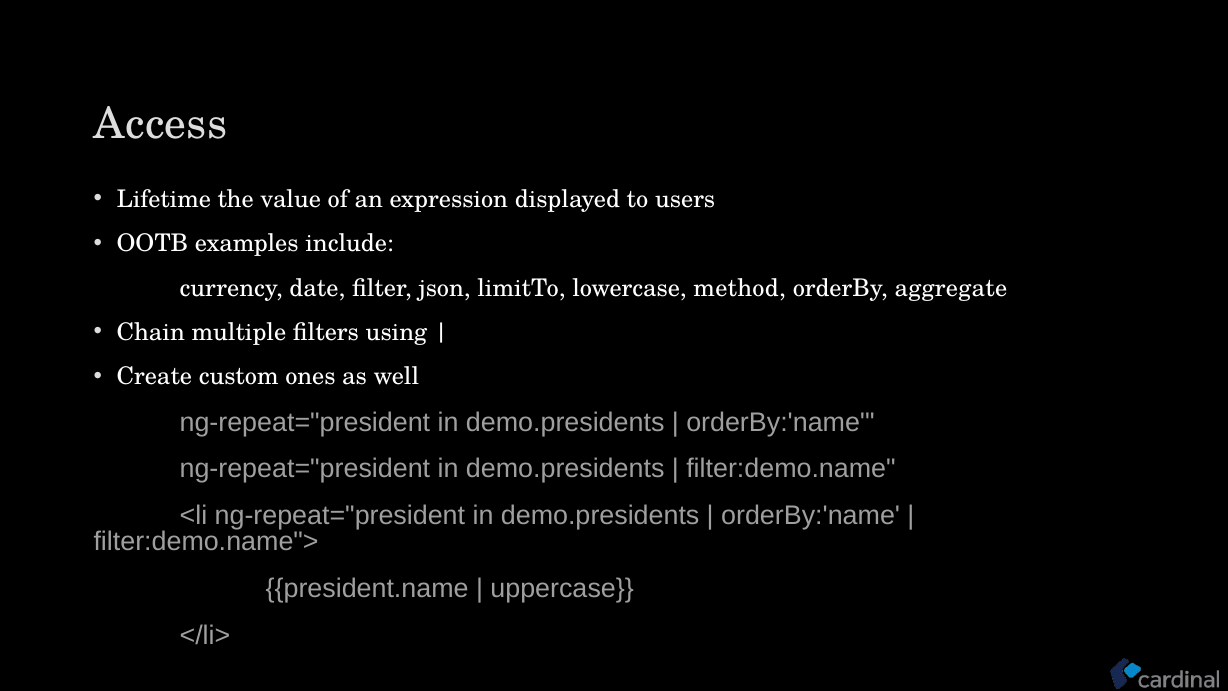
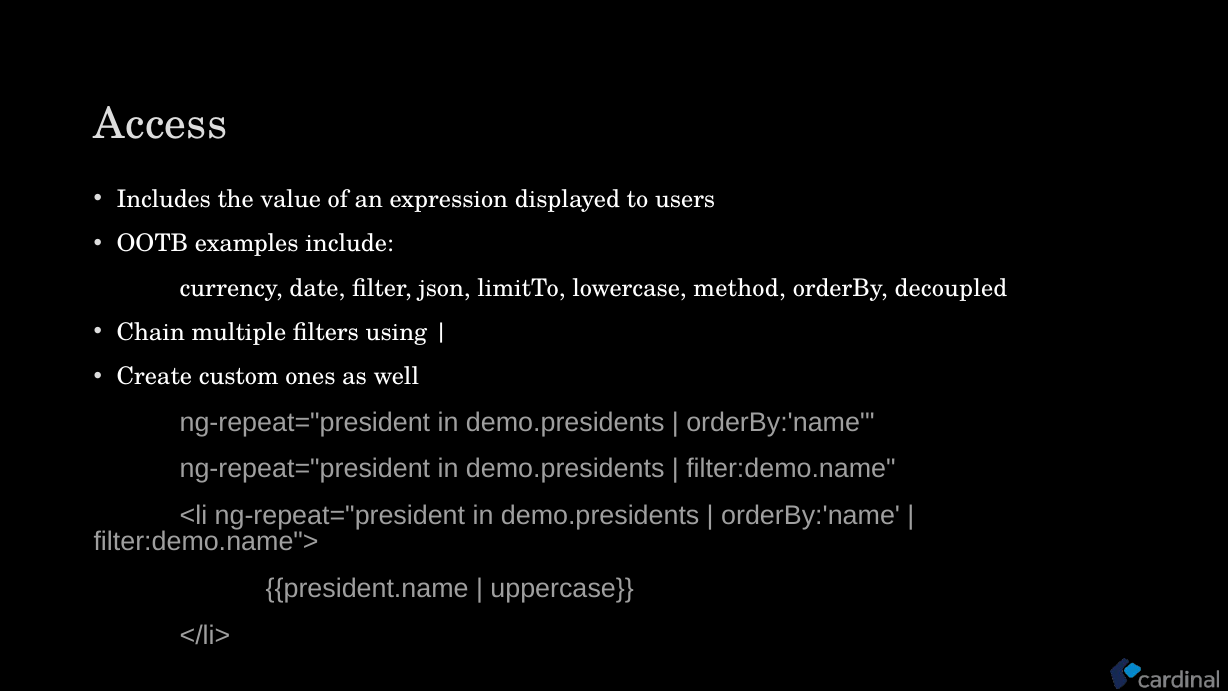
Lifetime: Lifetime -> Includes
aggregate: aggregate -> decoupled
